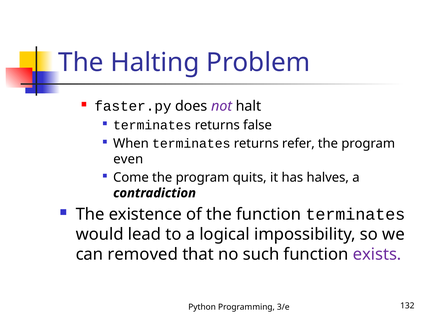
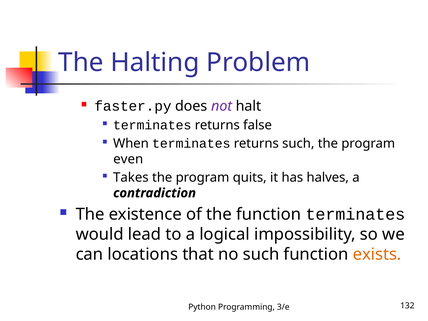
returns refer: refer -> such
Come: Come -> Takes
removed: removed -> locations
exists colour: purple -> orange
